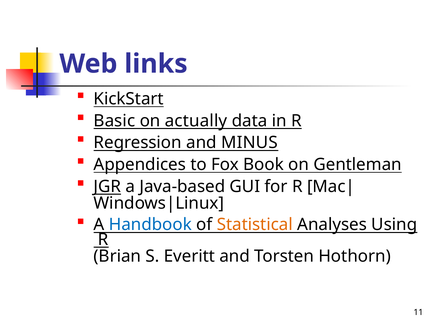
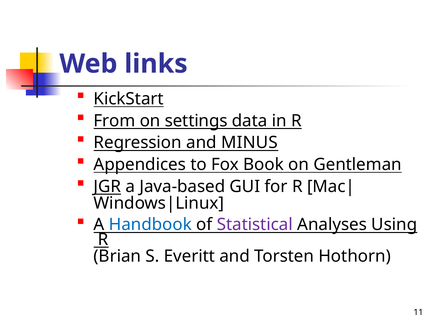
Basic: Basic -> From
actually: actually -> settings
Statistical colour: orange -> purple
